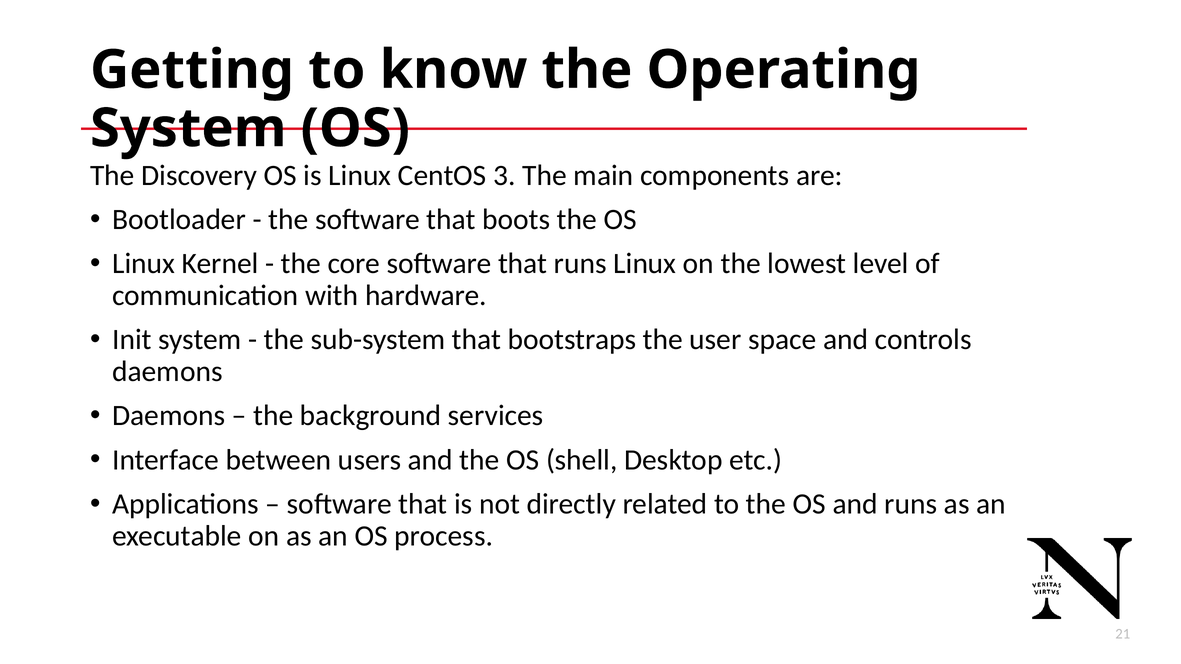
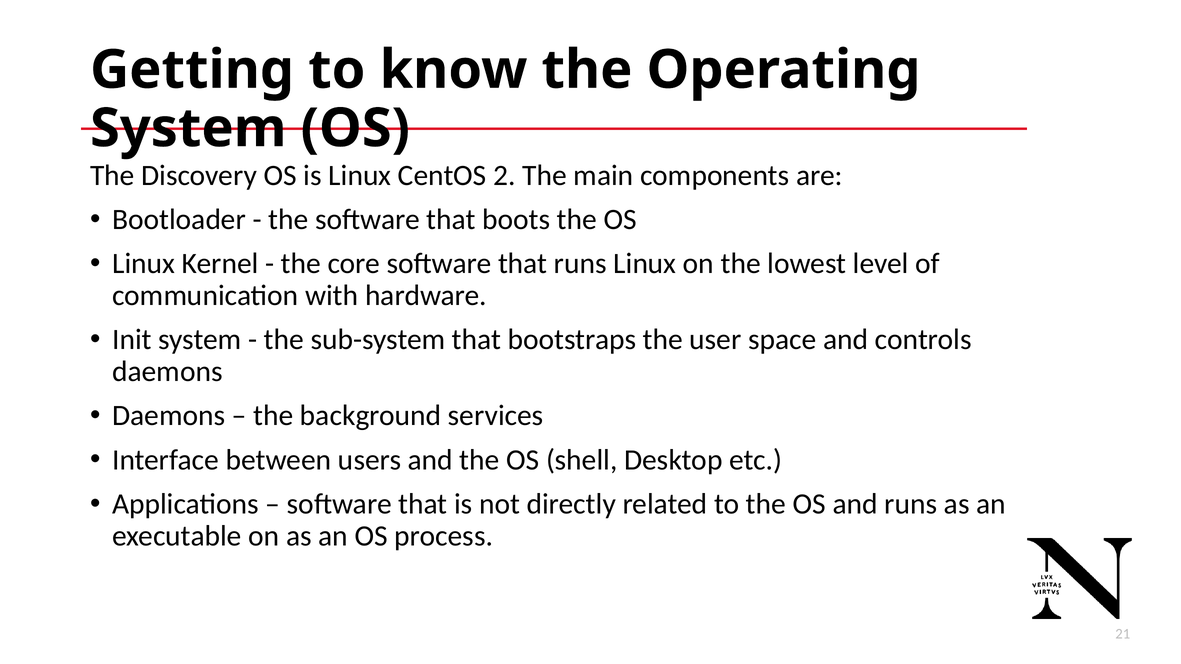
3: 3 -> 2
